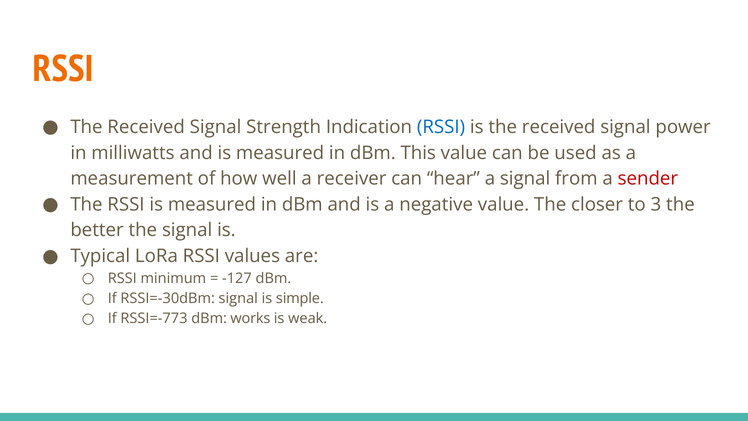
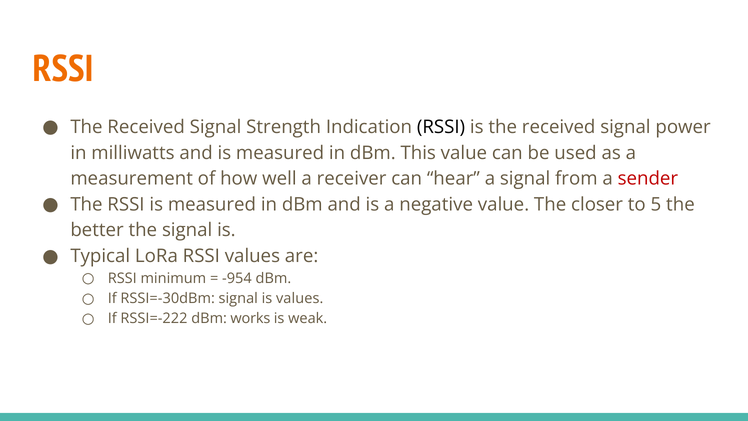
RSSI at (441, 127) colour: blue -> black
3: 3 -> 5
-127: -127 -> -954
is simple: simple -> values
RSSI=-773: RSSI=-773 -> RSSI=-222
